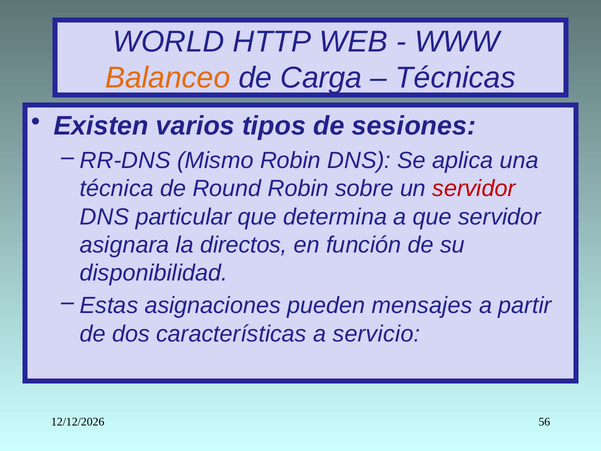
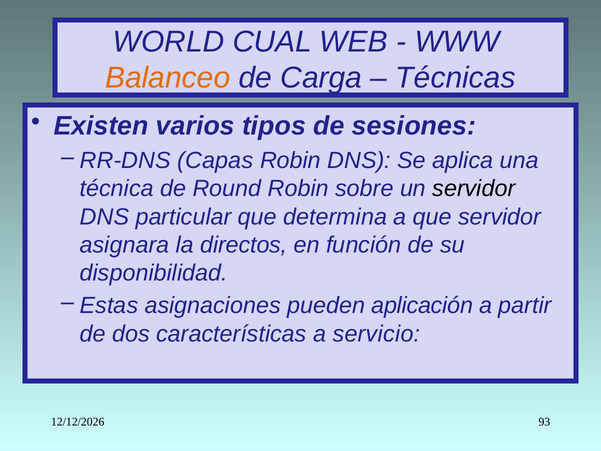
HTTP: HTTP -> CUAL
Mismo: Mismo -> Capas
servidor at (474, 189) colour: red -> black
mensajes: mensajes -> aplicación
56: 56 -> 93
